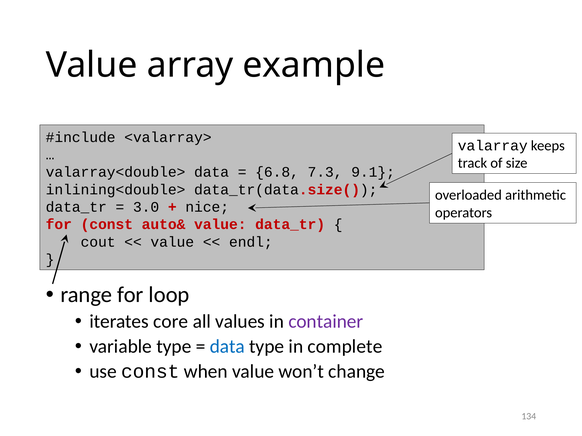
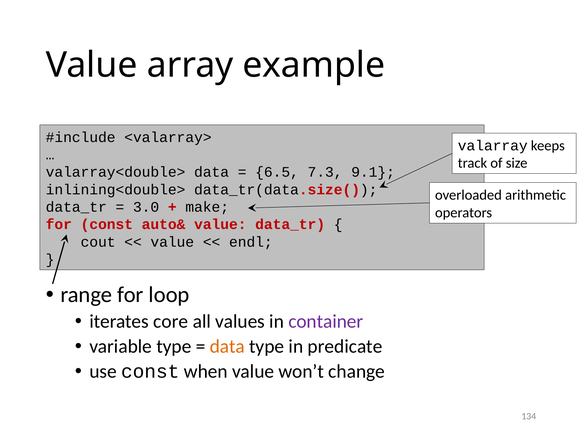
6.8: 6.8 -> 6.5
nice: nice -> make
data at (227, 347) colour: blue -> orange
complete: complete -> predicate
